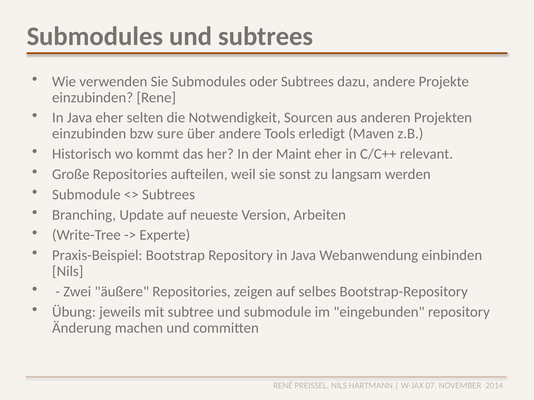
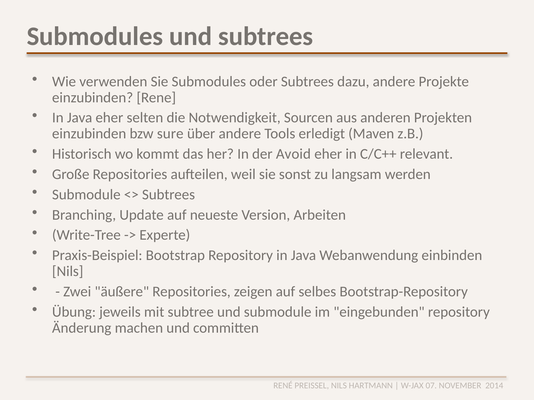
Maint: Maint -> Avoid
